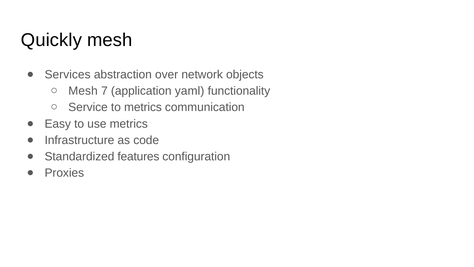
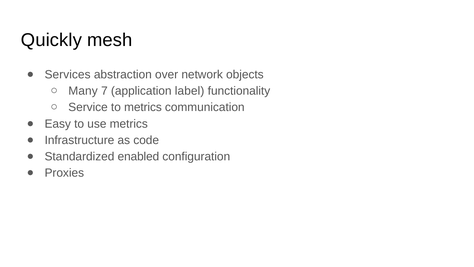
Mesh at (83, 91): Mesh -> Many
yaml: yaml -> label
features: features -> enabled
